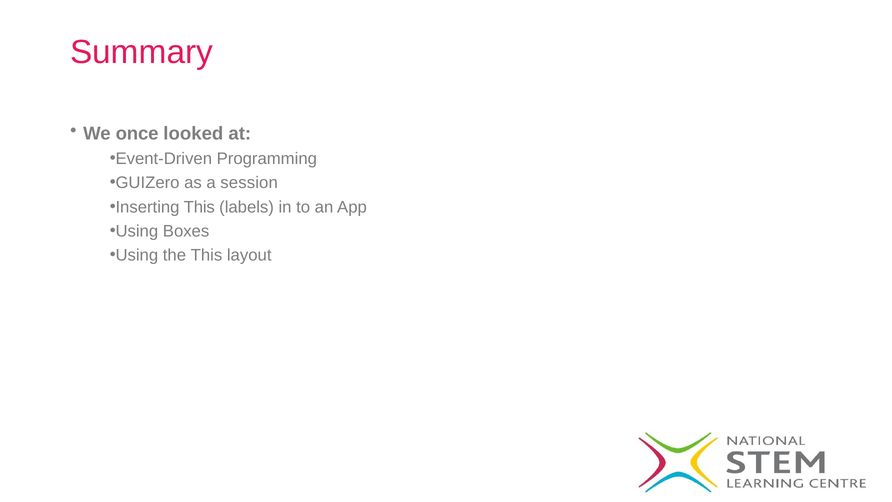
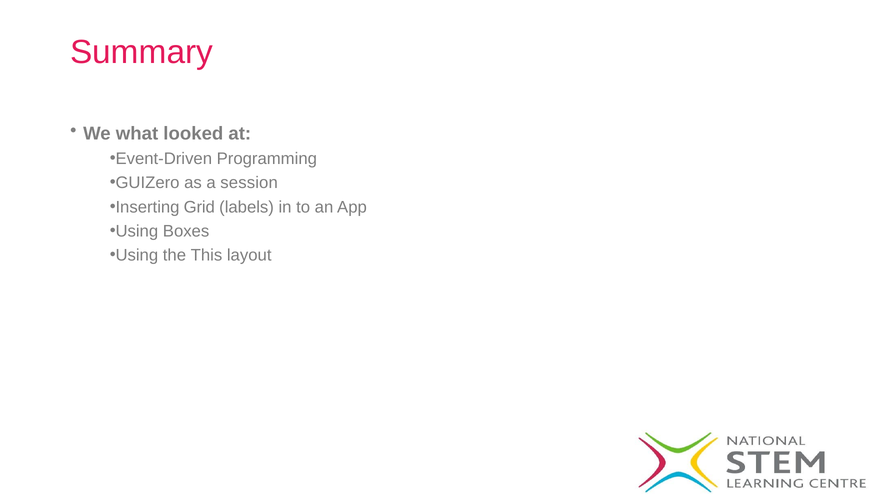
once: once -> what
Inserting This: This -> Grid
